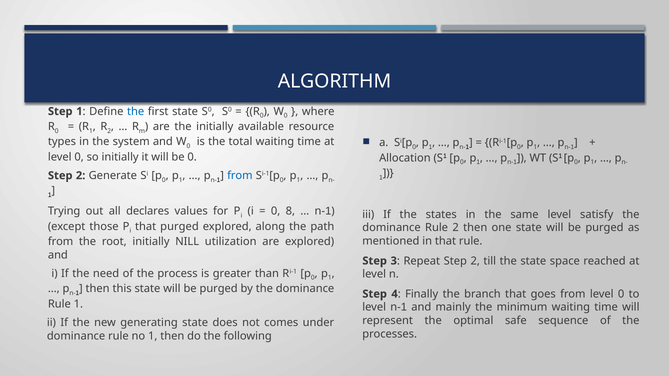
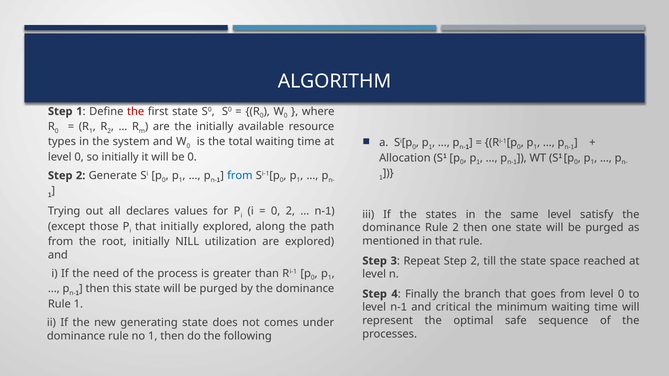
the at (136, 111) colour: blue -> red
0 8: 8 -> 2
that purged: purged -> initially
mainly: mainly -> critical
